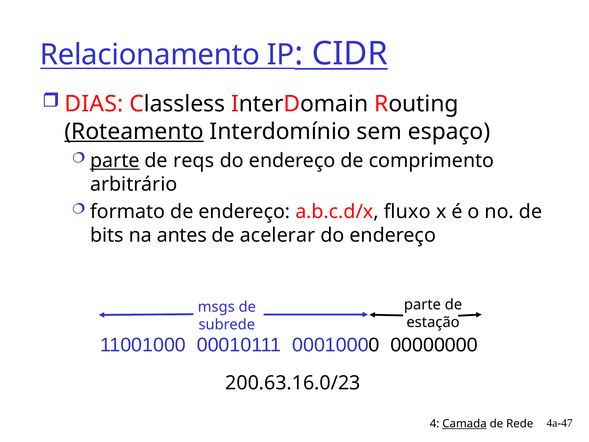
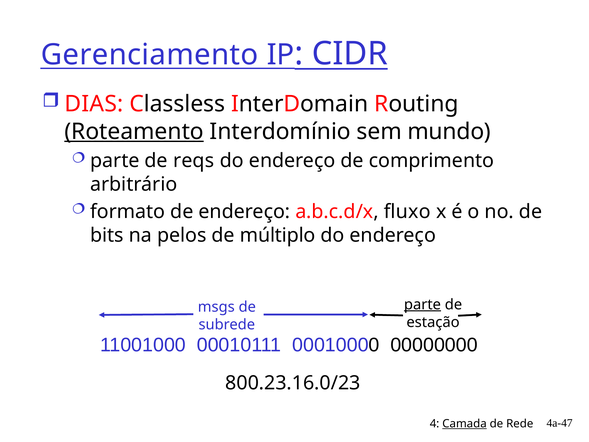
Relacionamento: Relacionamento -> Gerenciamento
espaço: espaço -> mundo
parte at (115, 161) underline: present -> none
antes: antes -> pelos
acelerar: acelerar -> múltiplo
parte at (422, 304) underline: none -> present
200.63.16.0/23: 200.63.16.0/23 -> 800.23.16.0/23
